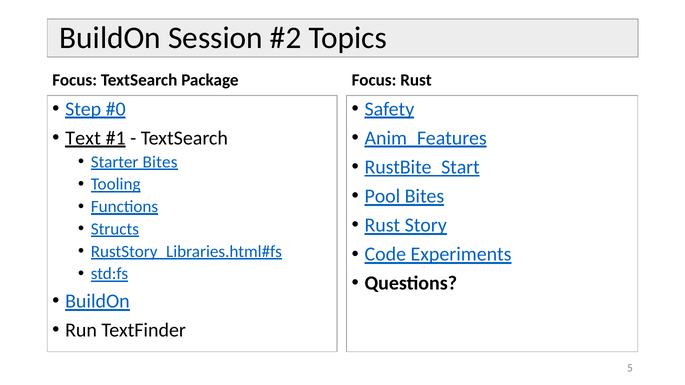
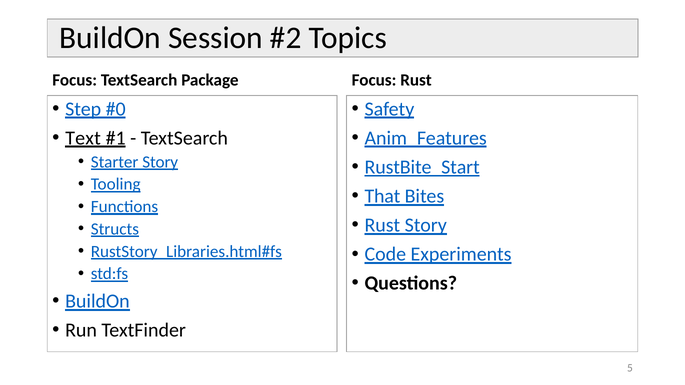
Starter Bites: Bites -> Story
Pool: Pool -> That
